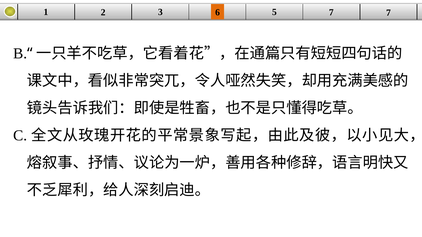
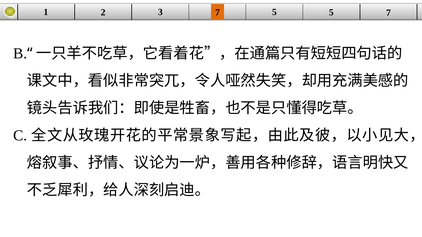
3 6: 6 -> 7
5 7: 7 -> 5
